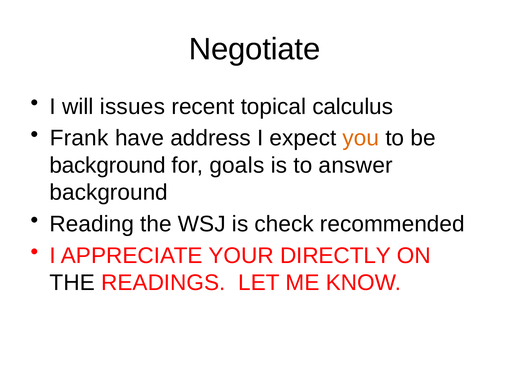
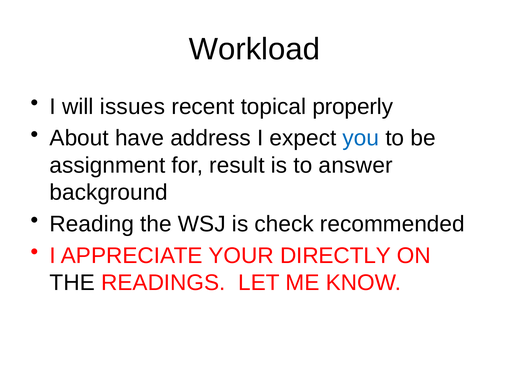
Negotiate: Negotiate -> Workload
calculus: calculus -> properly
Frank: Frank -> About
you colour: orange -> blue
background at (108, 166): background -> assignment
goals: goals -> result
